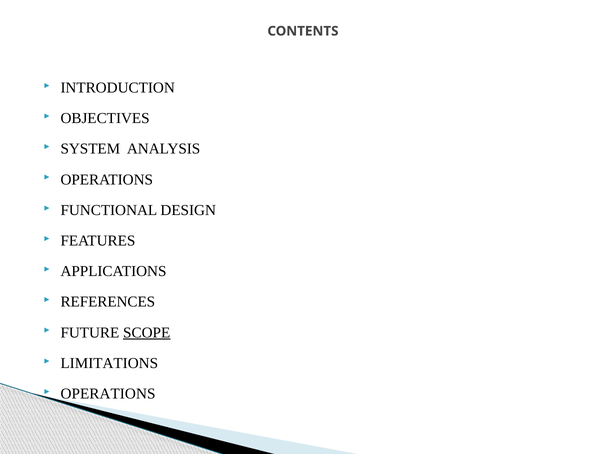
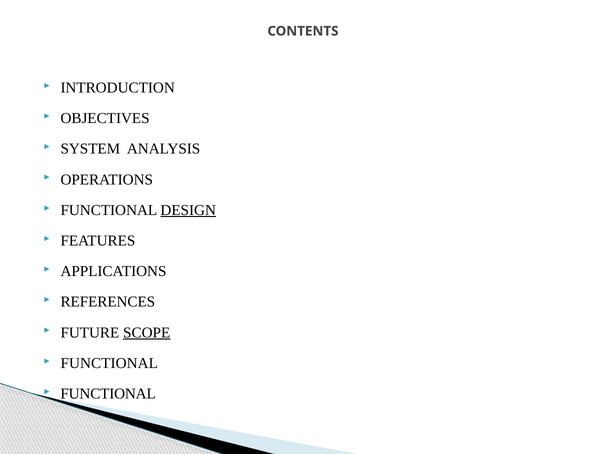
DESIGN underline: none -> present
LIMITATIONS at (109, 364): LIMITATIONS -> FUNCTIONAL
OPERATIONS at (108, 394): OPERATIONS -> FUNCTIONAL
